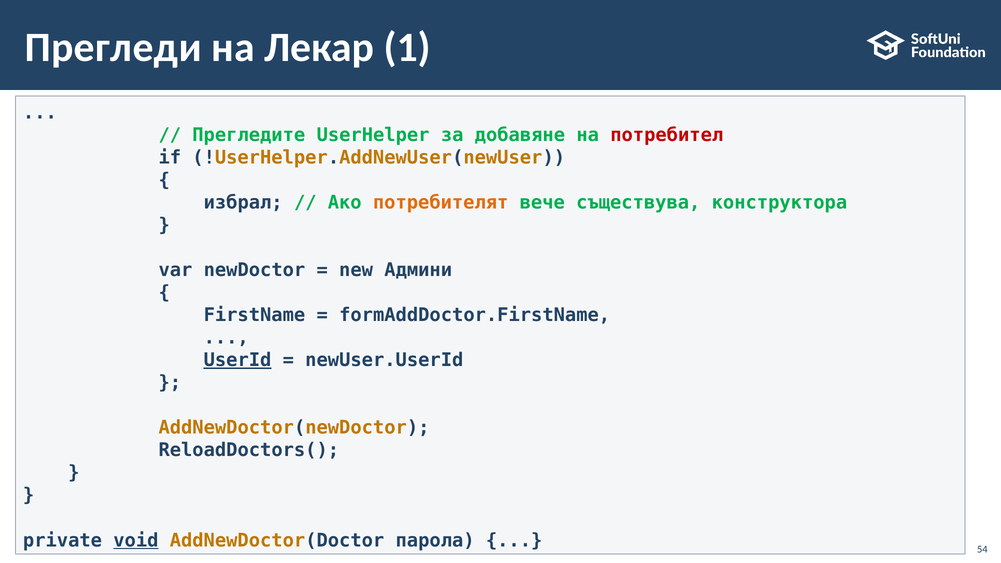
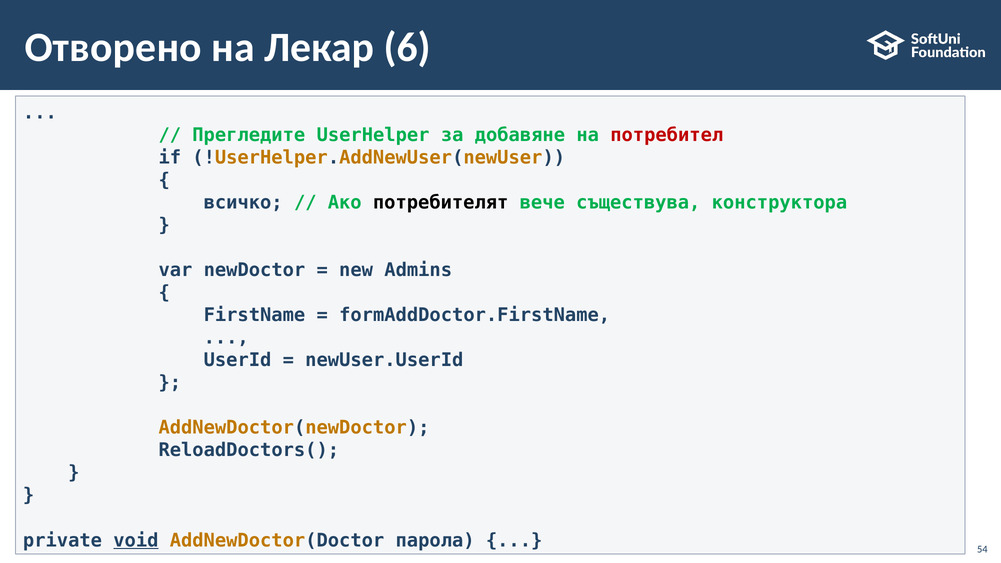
Прегледи: Прегледи -> Отворено
1: 1 -> 6
избрал: избрал -> всичко
потребителят colour: orange -> black
Админи: Админи -> Admins
UserId underline: present -> none
